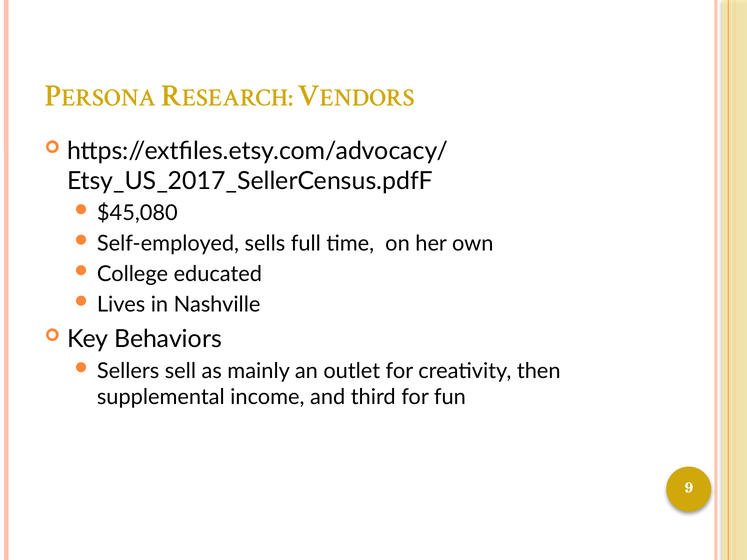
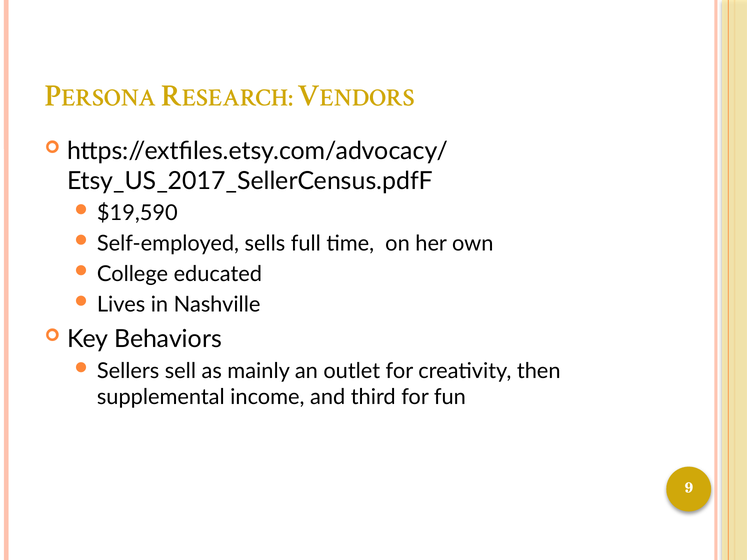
$45,080: $45,080 -> $19,590
